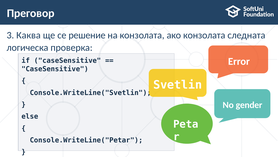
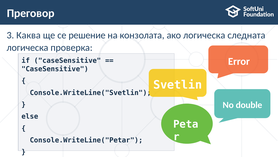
ако конзолата: конзолата -> логическа
gender: gender -> double
